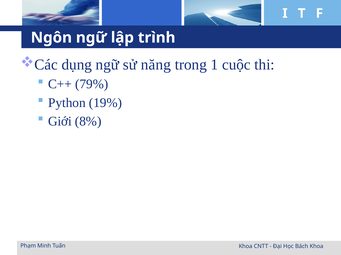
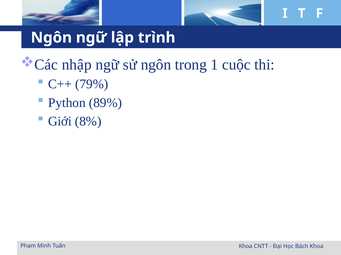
dụng: dụng -> nhập
sử năng: năng -> ngôn
19%: 19% -> 89%
